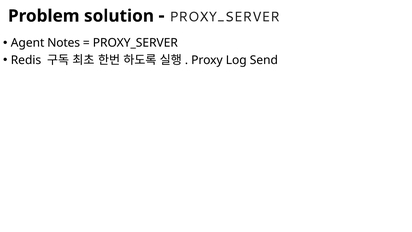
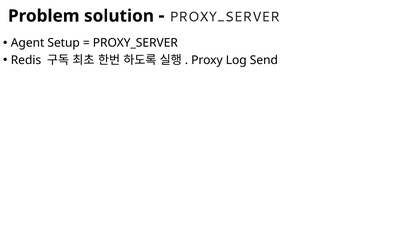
Notes: Notes -> Setup
